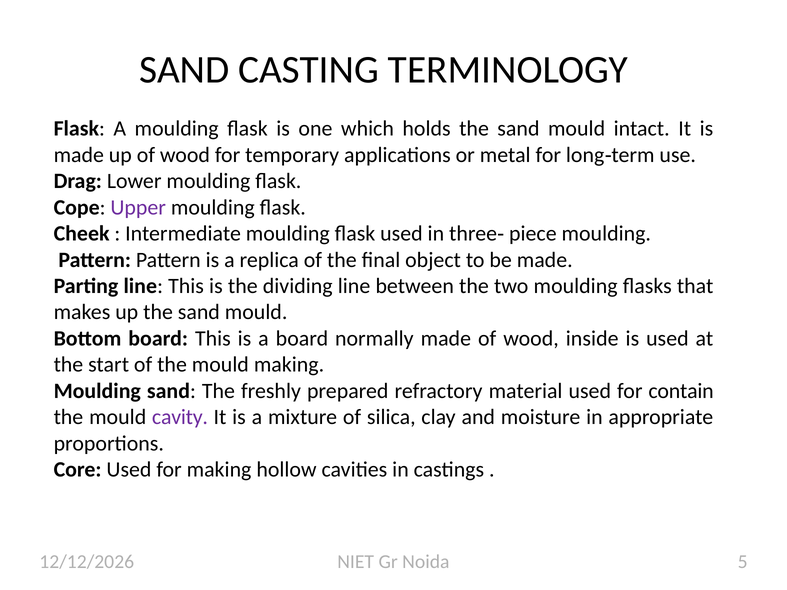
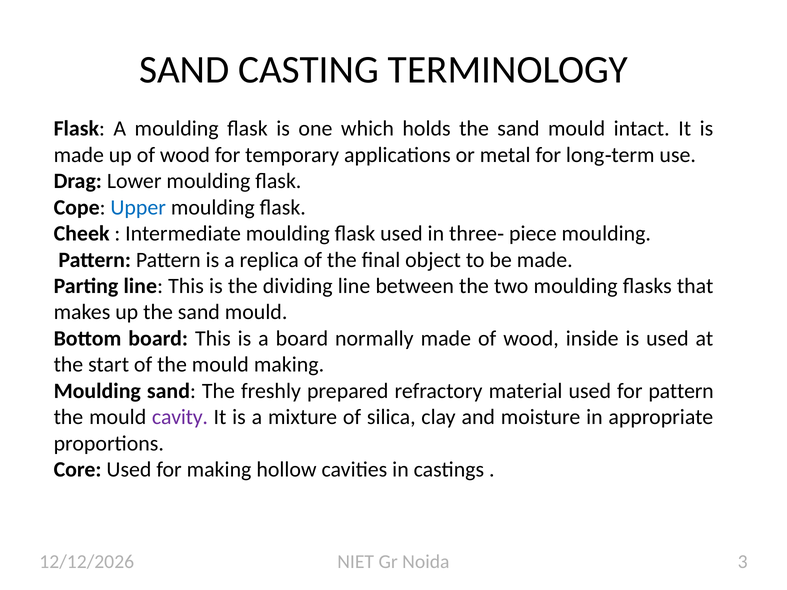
Upper colour: purple -> blue
for contain: contain -> pattern
5: 5 -> 3
